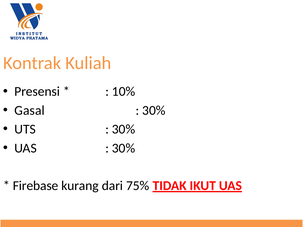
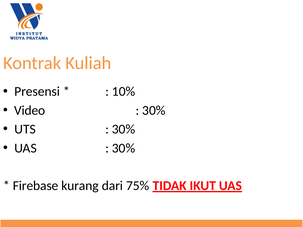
Gasal: Gasal -> Video
